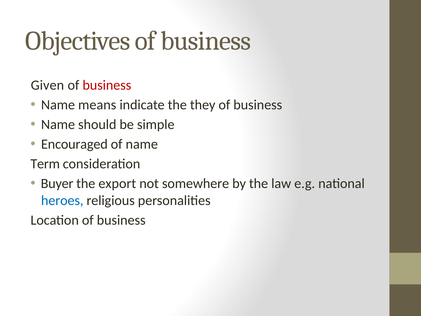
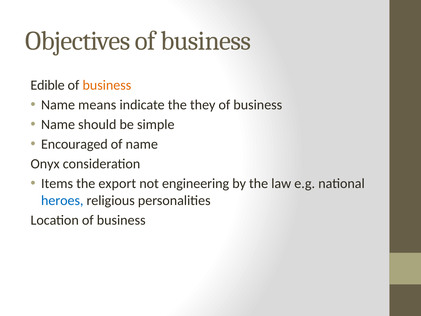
Given: Given -> Edible
business at (107, 85) colour: red -> orange
Term: Term -> Onyx
Buyer: Buyer -> Items
somewhere: somewhere -> engineering
